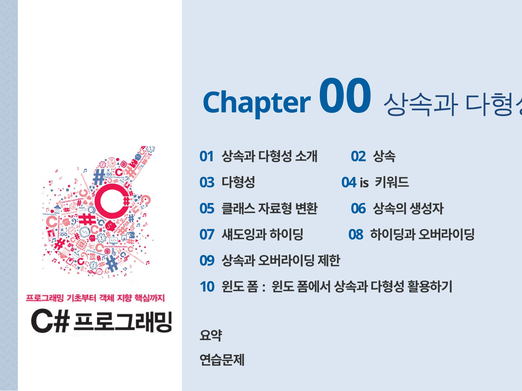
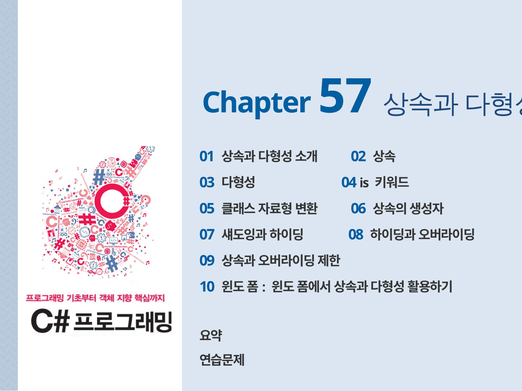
00: 00 -> 57
